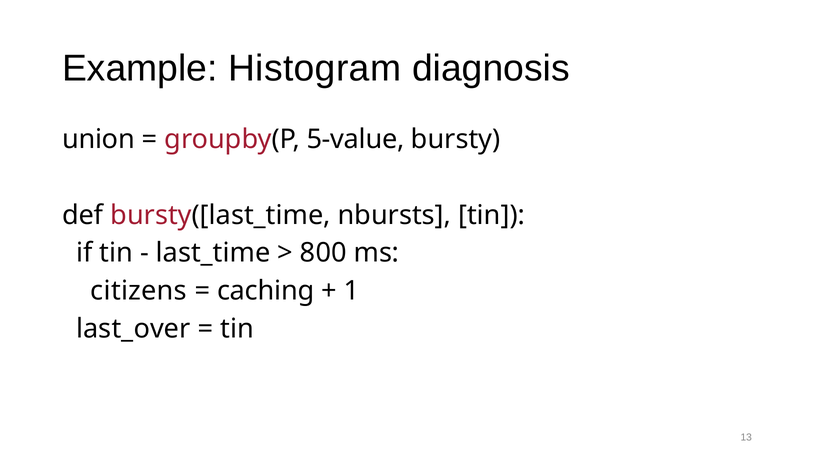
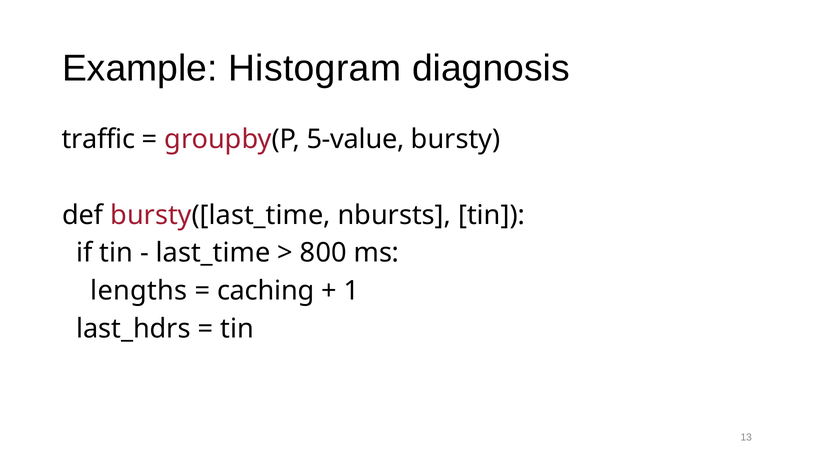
union: union -> traffic
citizens: citizens -> lengths
last_over: last_over -> last_hdrs
